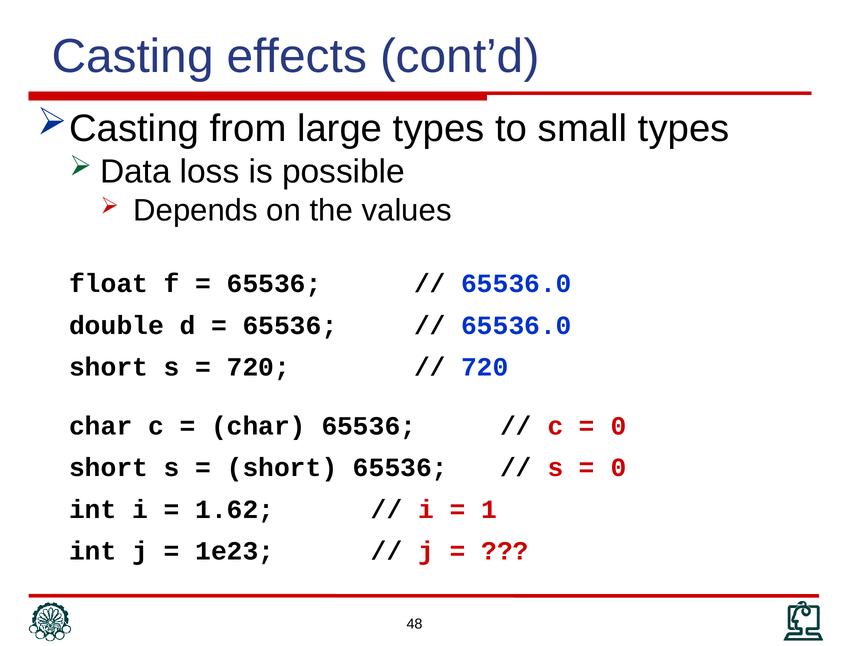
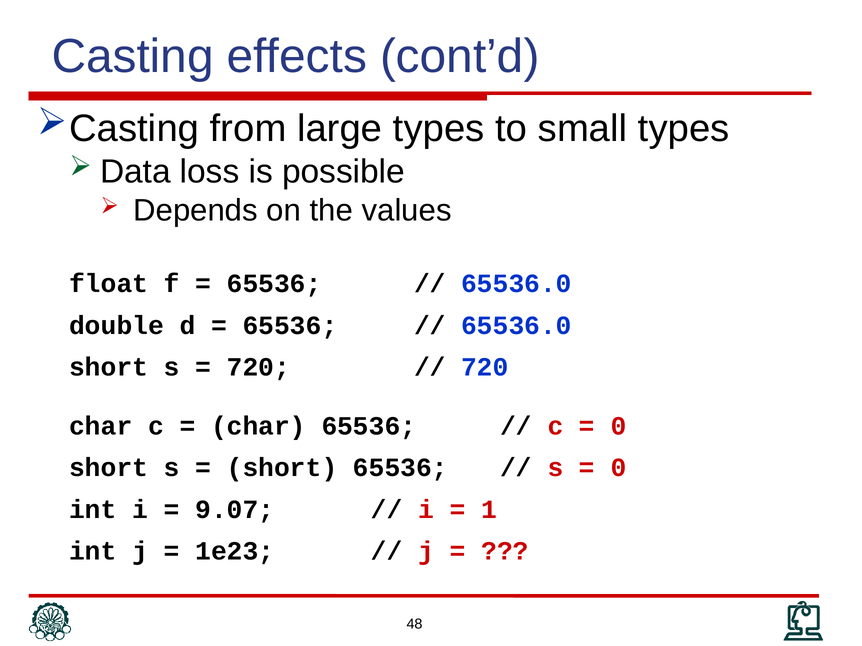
1.62: 1.62 -> 9.07
